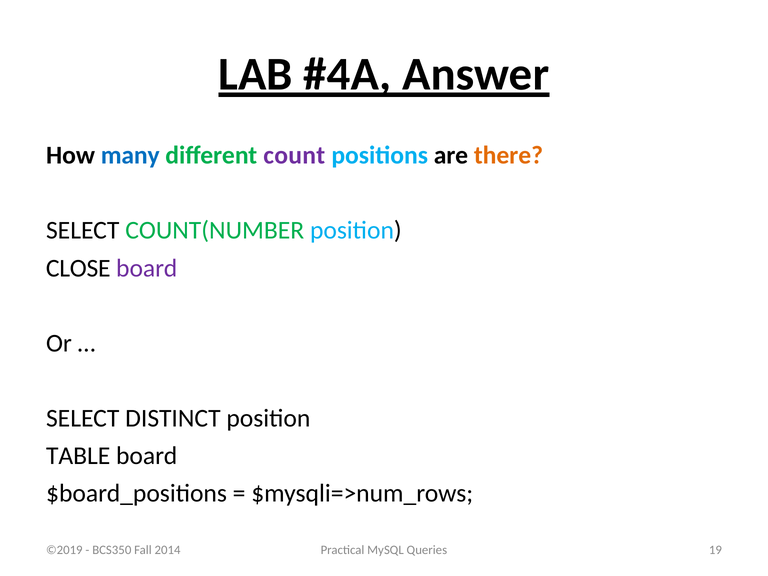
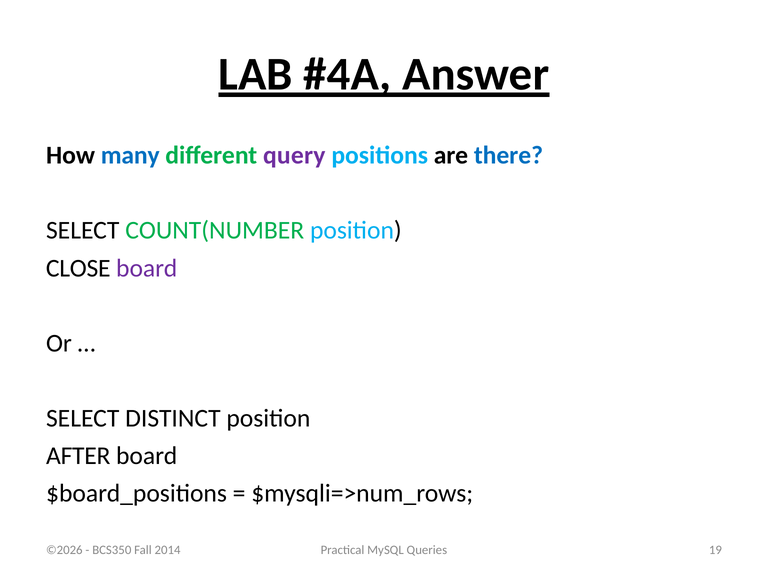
count: count -> query
there colour: orange -> blue
TABLE: TABLE -> AFTER
©2019: ©2019 -> ©2026
